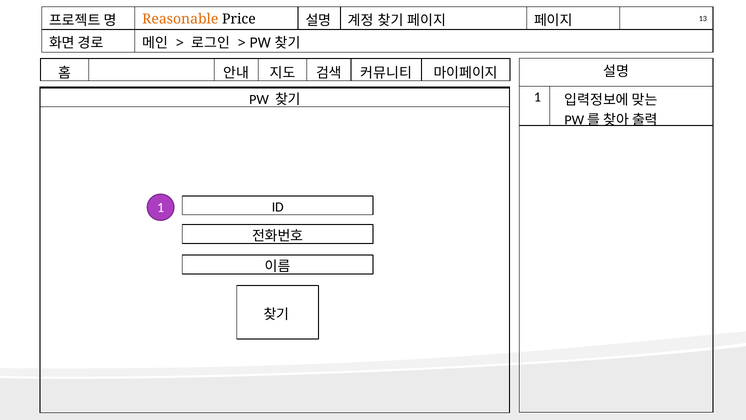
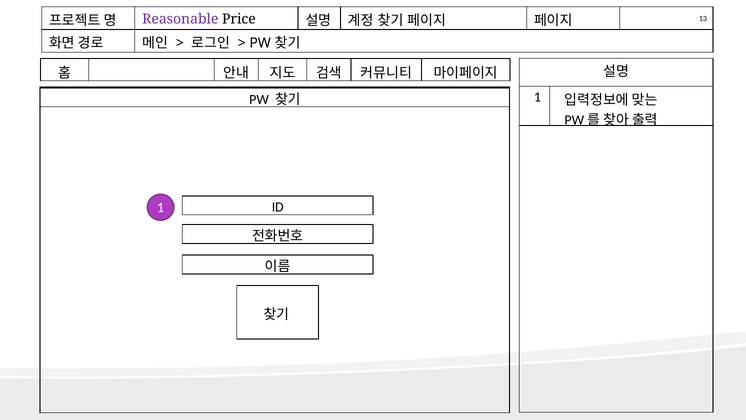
Reasonable colour: orange -> purple
